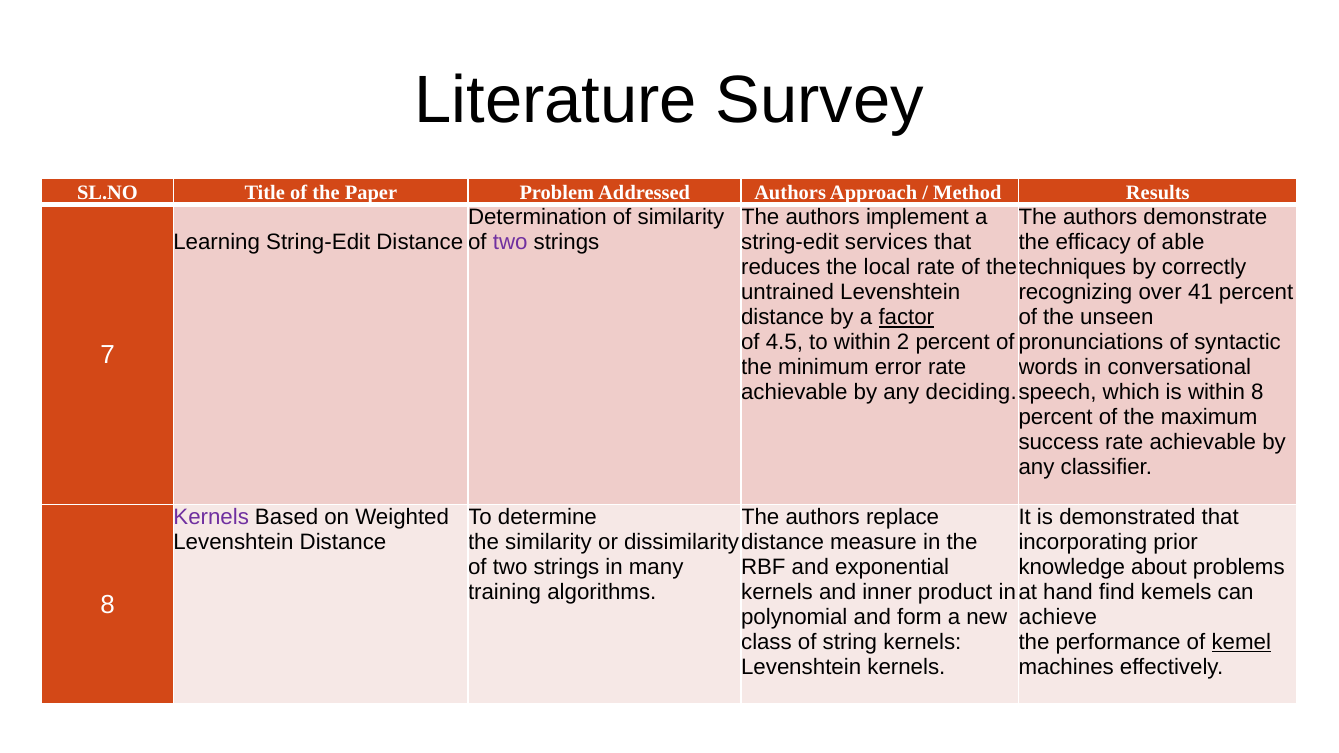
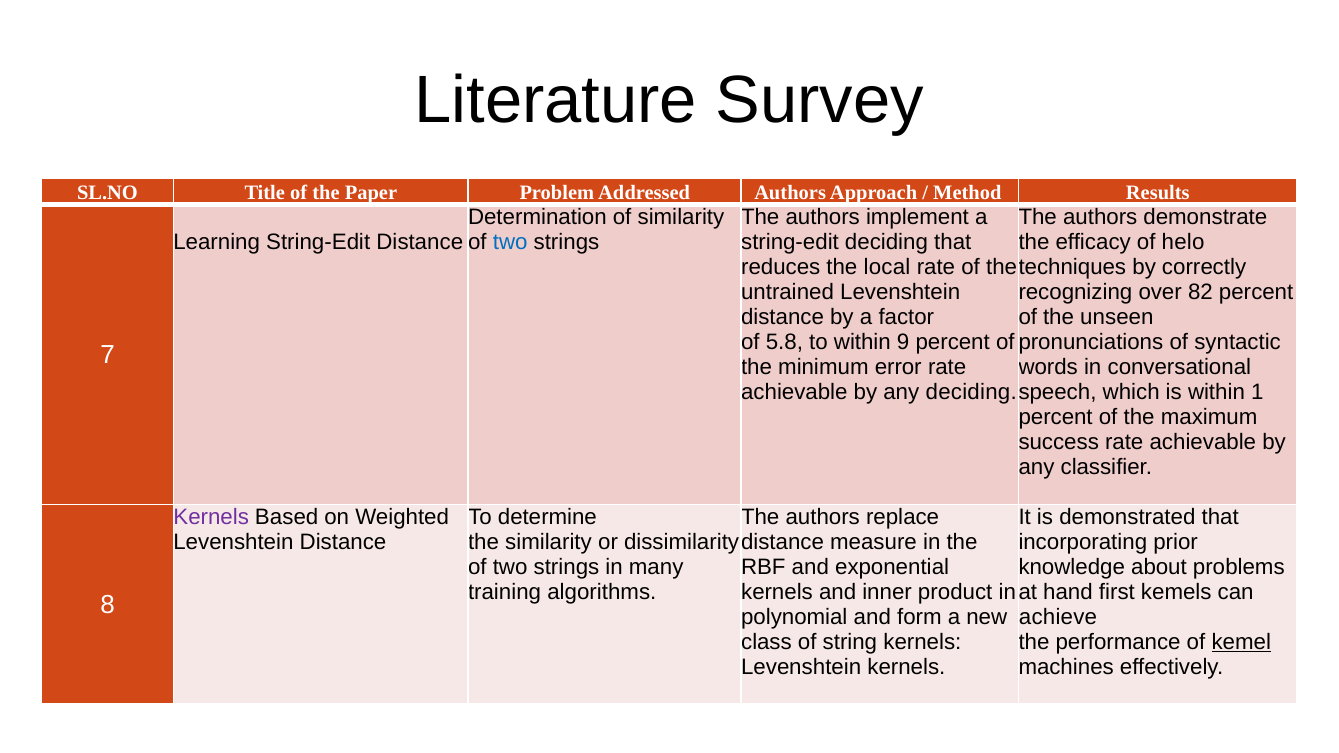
two at (510, 242) colour: purple -> blue
string-edit services: services -> deciding
able: able -> helo
41: 41 -> 82
factor underline: present -> none
4.5: 4.5 -> 5.8
2: 2 -> 9
within 8: 8 -> 1
find: find -> first
